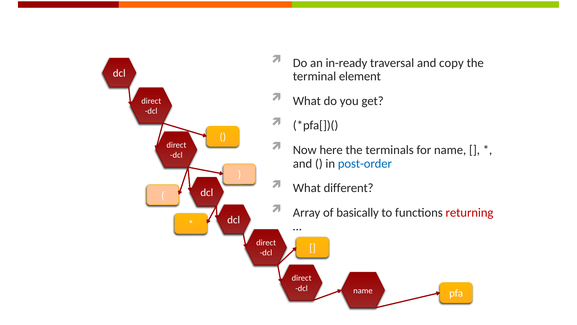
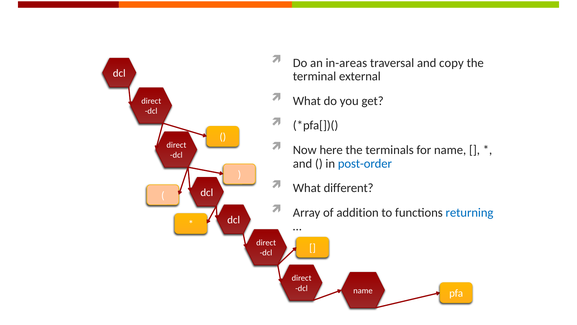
in-ready: in-ready -> in-areas
element: element -> external
basically: basically -> addition
returning colour: red -> blue
